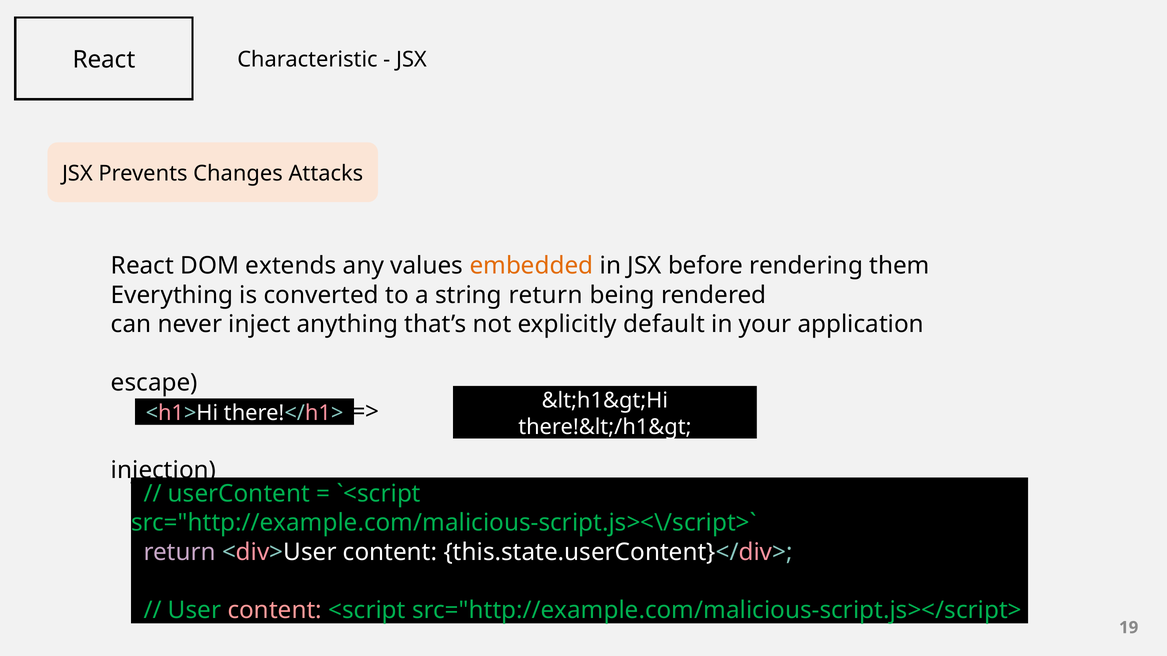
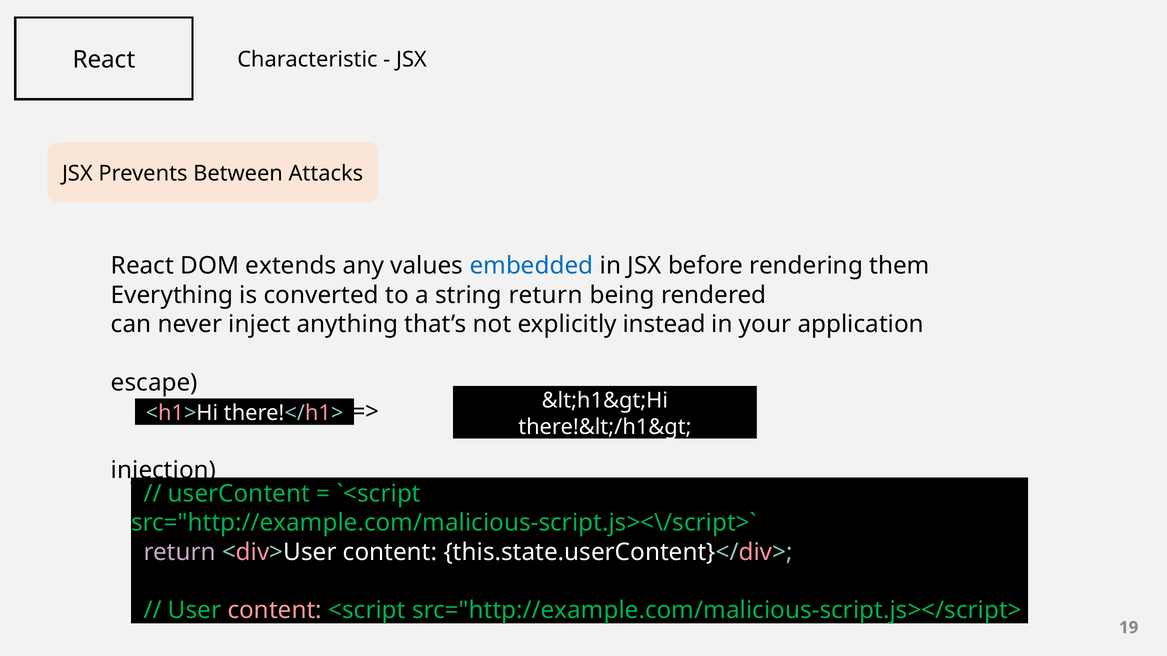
Changes: Changes -> Between
embedded colour: orange -> blue
default: default -> instead
